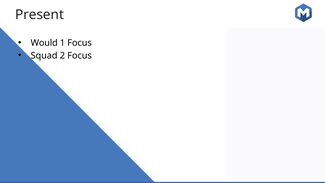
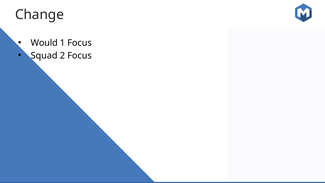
Present: Present -> Change
